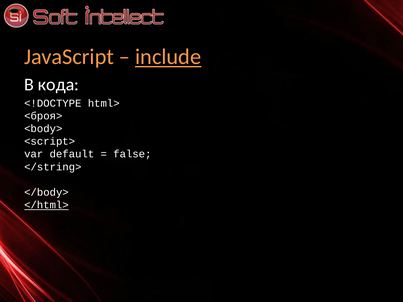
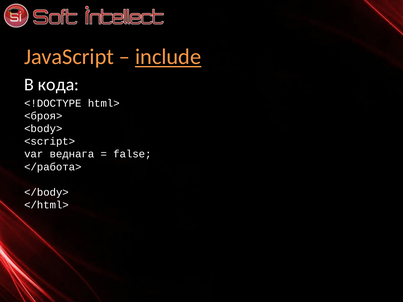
default: default -> веднага
</string>: </string> -> </работа>
</html> underline: present -> none
